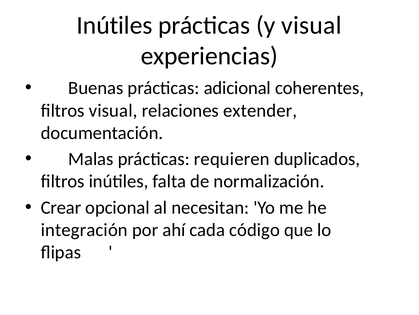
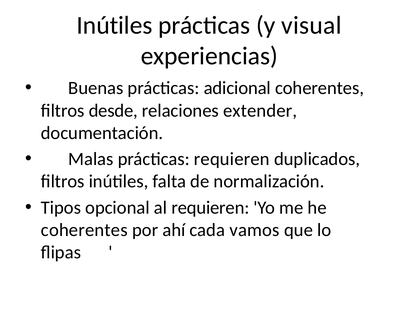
filtros visual: visual -> desde
Crear: Crear -> Tipos
al necesitan: necesitan -> requieren
integración at (84, 229): integración -> coherentes
código: código -> vamos
